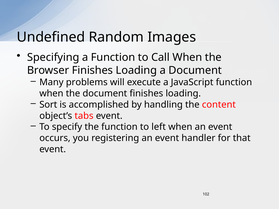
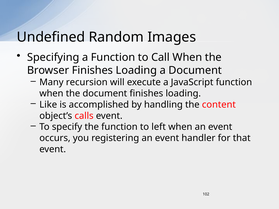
problems: problems -> recursion
Sort: Sort -> Like
tabs: tabs -> calls
